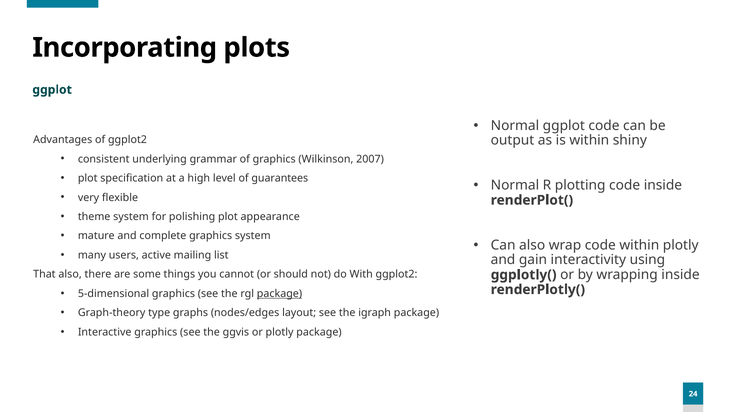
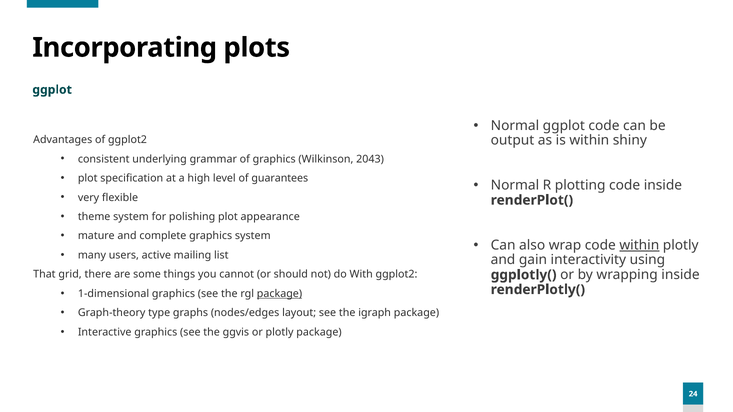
2007: 2007 -> 2043
within at (639, 245) underline: none -> present
That also: also -> grid
5-dimensional: 5-dimensional -> 1-dimensional
